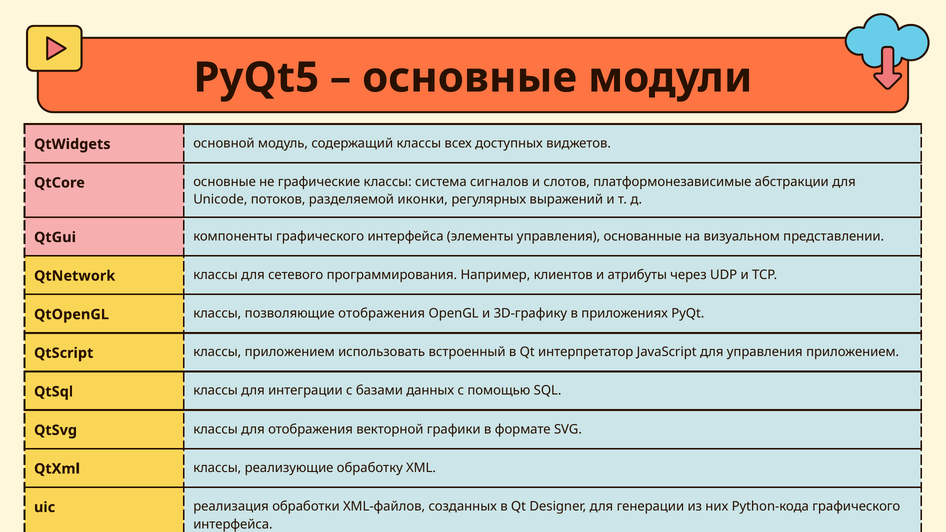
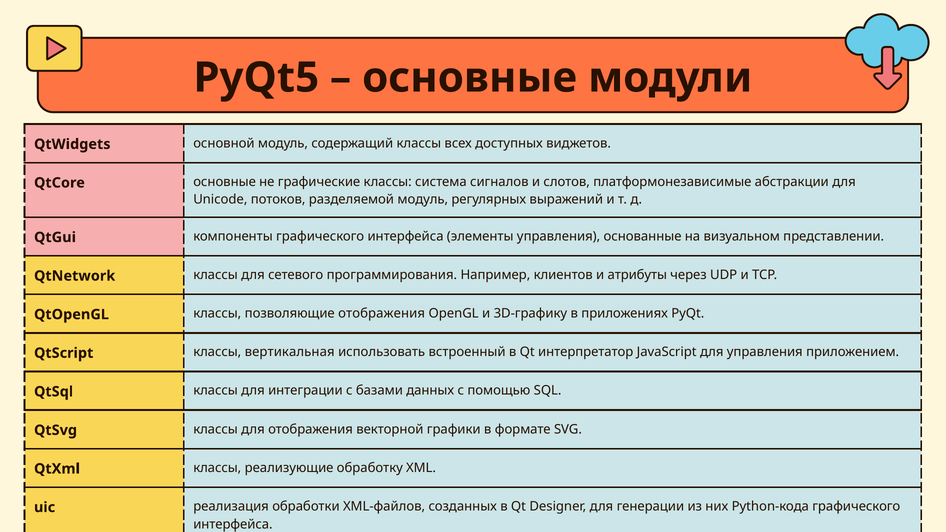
разделяемой иконки: иконки -> модуль
классы приложением: приложением -> вертикальная
